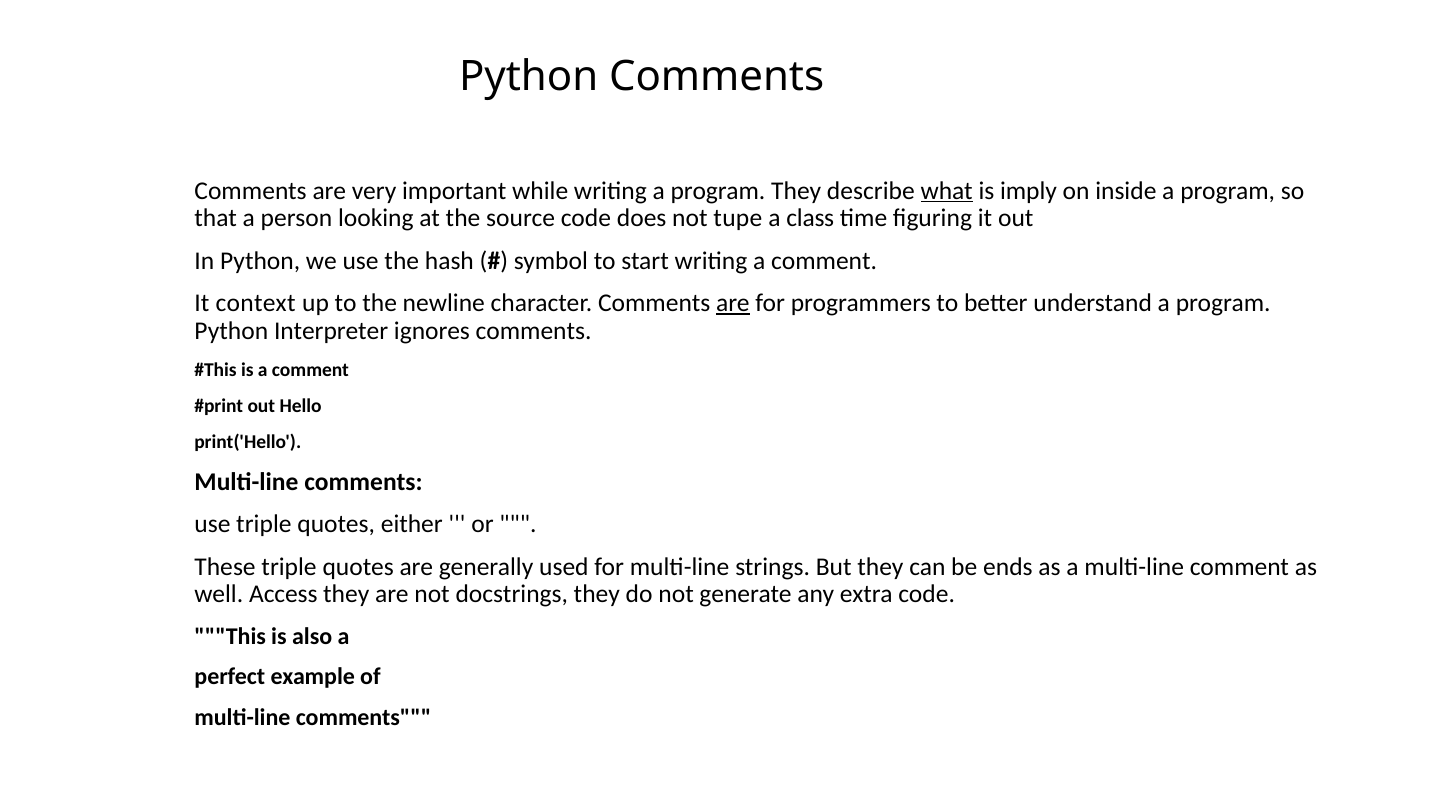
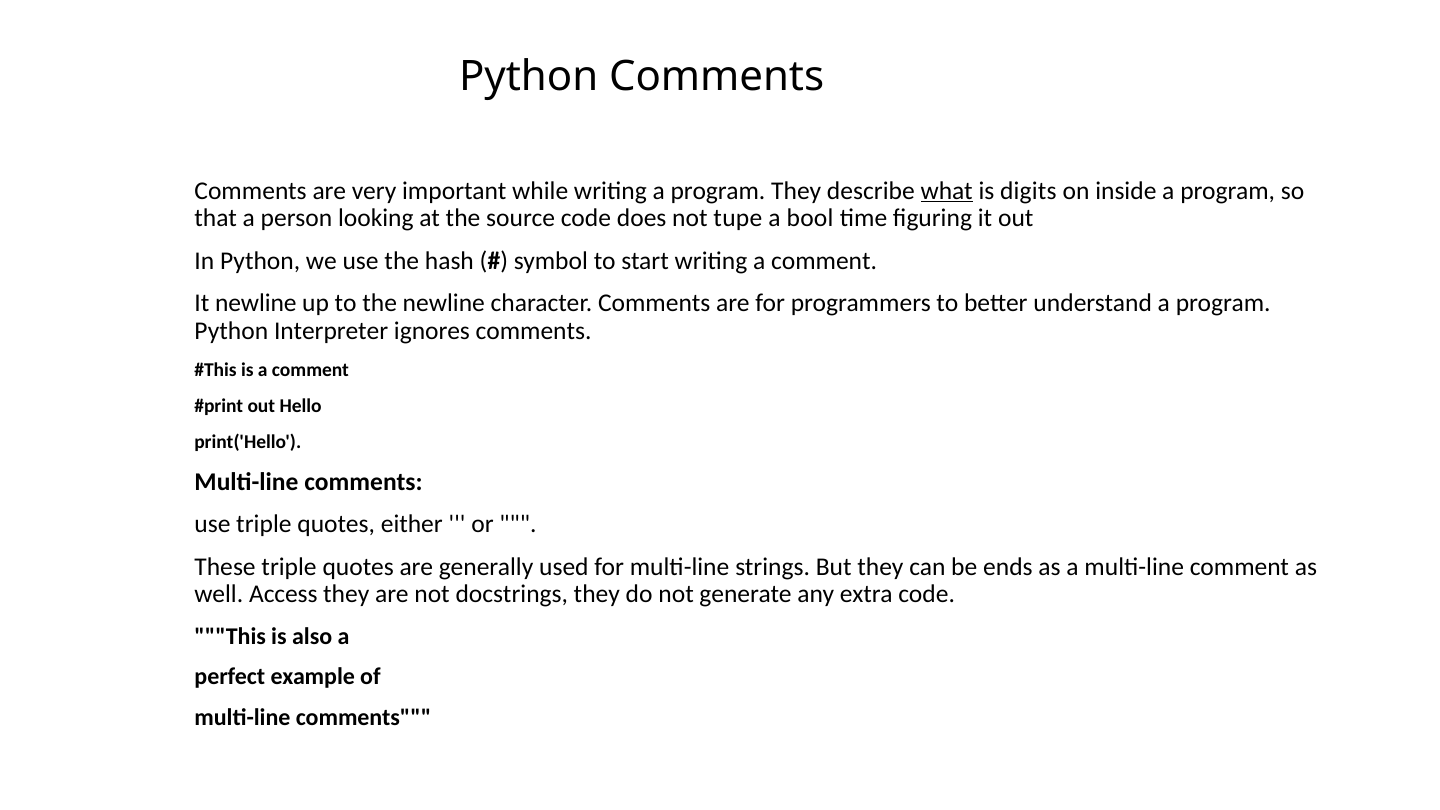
imply: imply -> digits
class: class -> bool
It context: context -> newline
are at (733, 303) underline: present -> none
